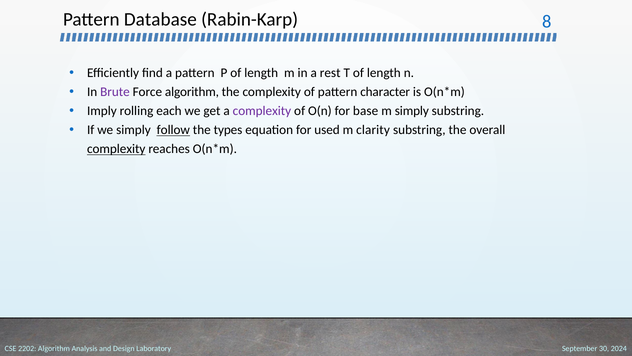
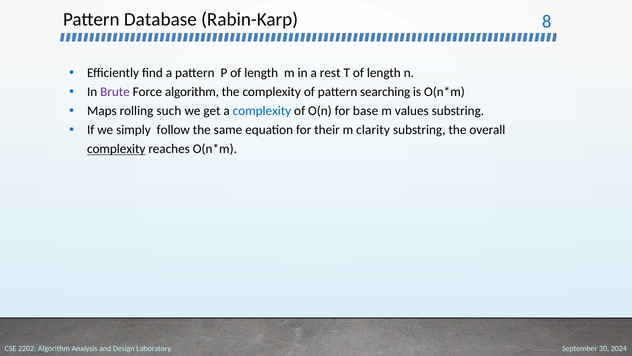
character: character -> searching
Imply: Imply -> Maps
each: each -> such
complexity at (262, 111) colour: purple -> blue
m simply: simply -> values
follow underline: present -> none
types: types -> same
used: used -> their
